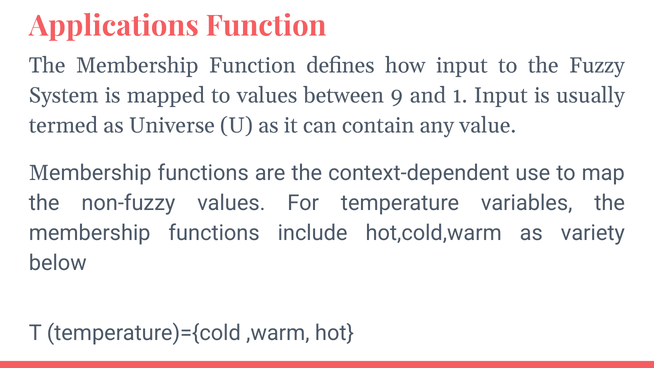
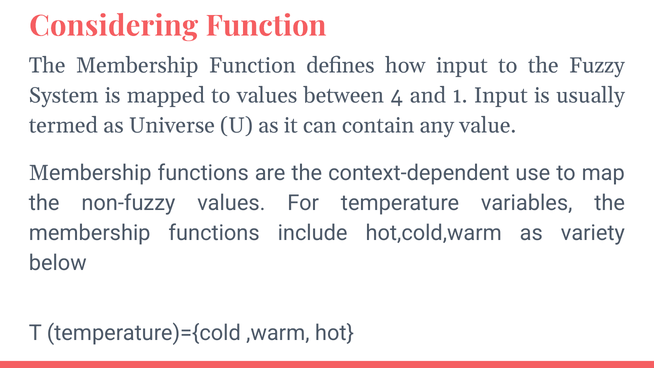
Applications: Applications -> Considering
9: 9 -> 4
